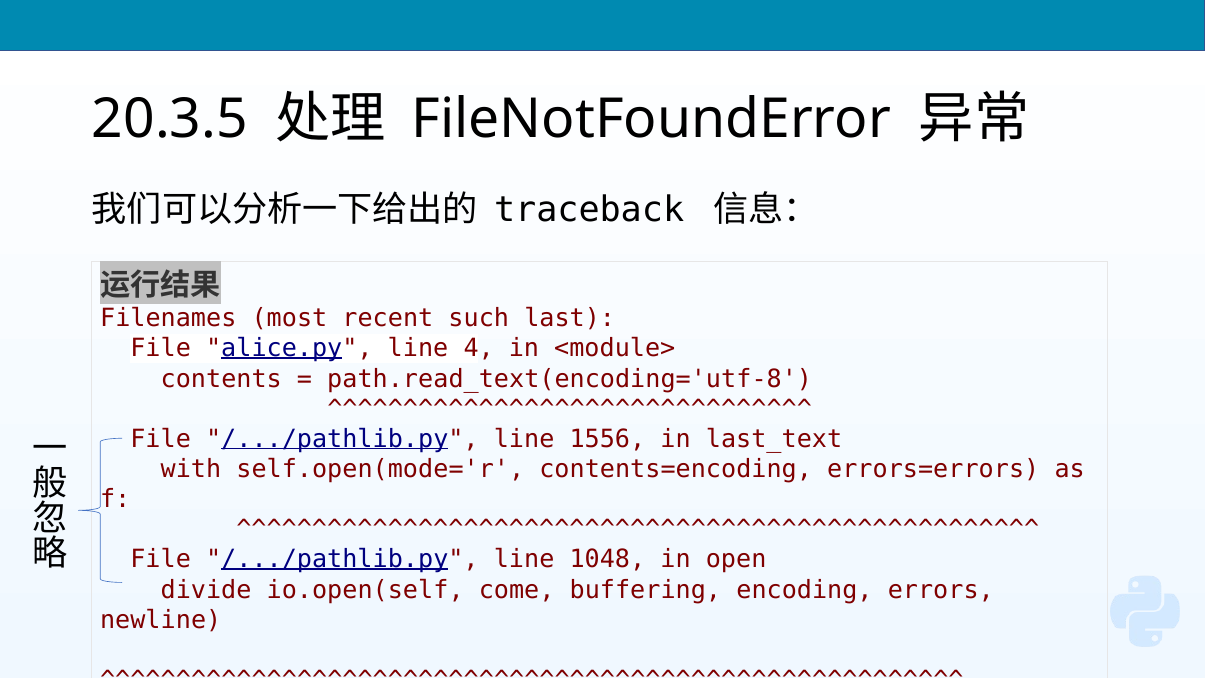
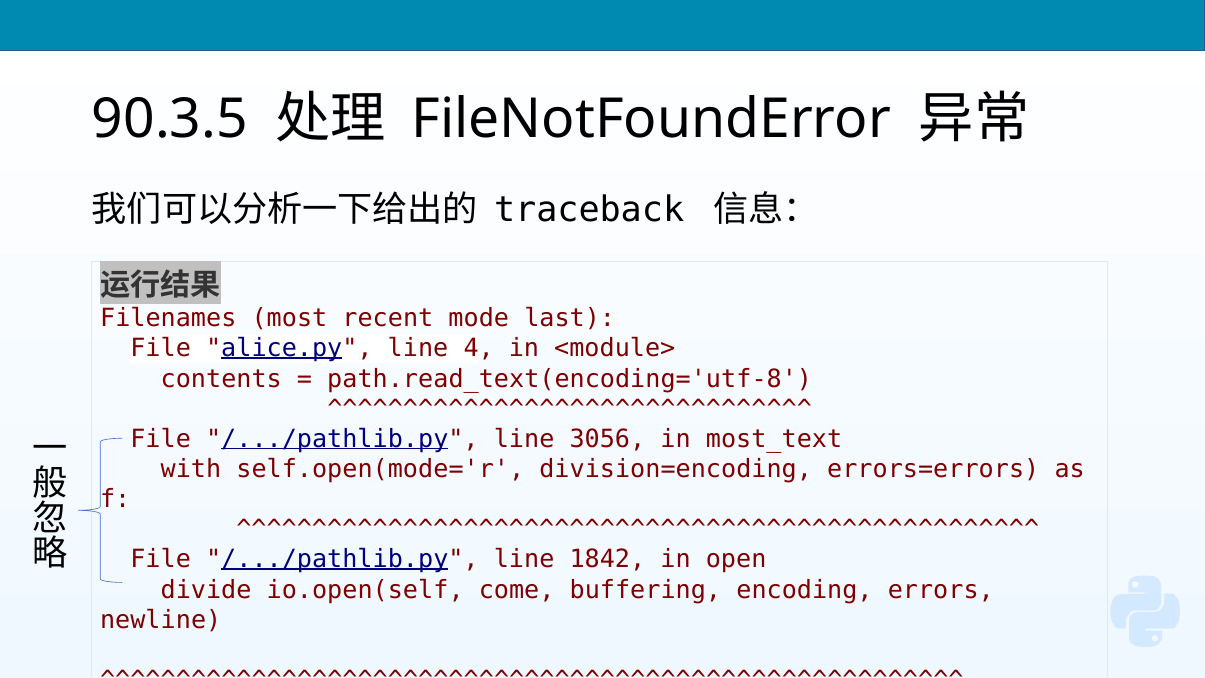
20.3.5: 20.3.5 -> 90.3.5
recent such: such -> mode
1556: 1556 -> 3056
last_text: last_text -> most_text
contents=encoding: contents=encoding -> division=encoding
1048: 1048 -> 1842
